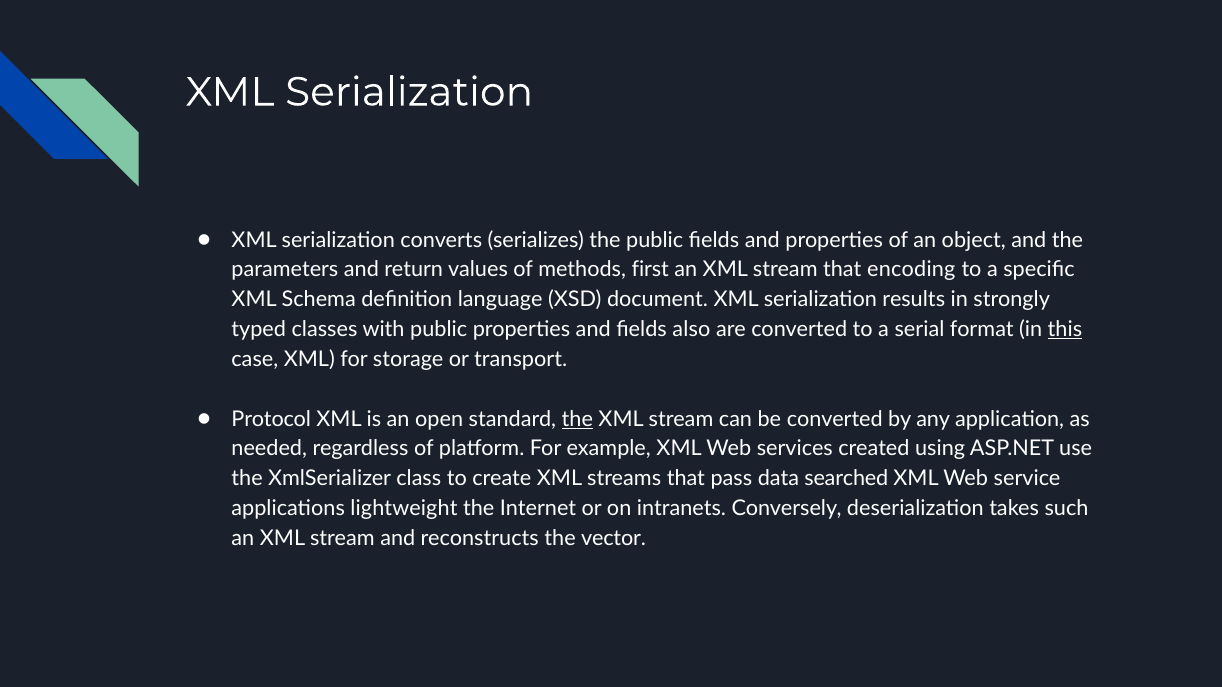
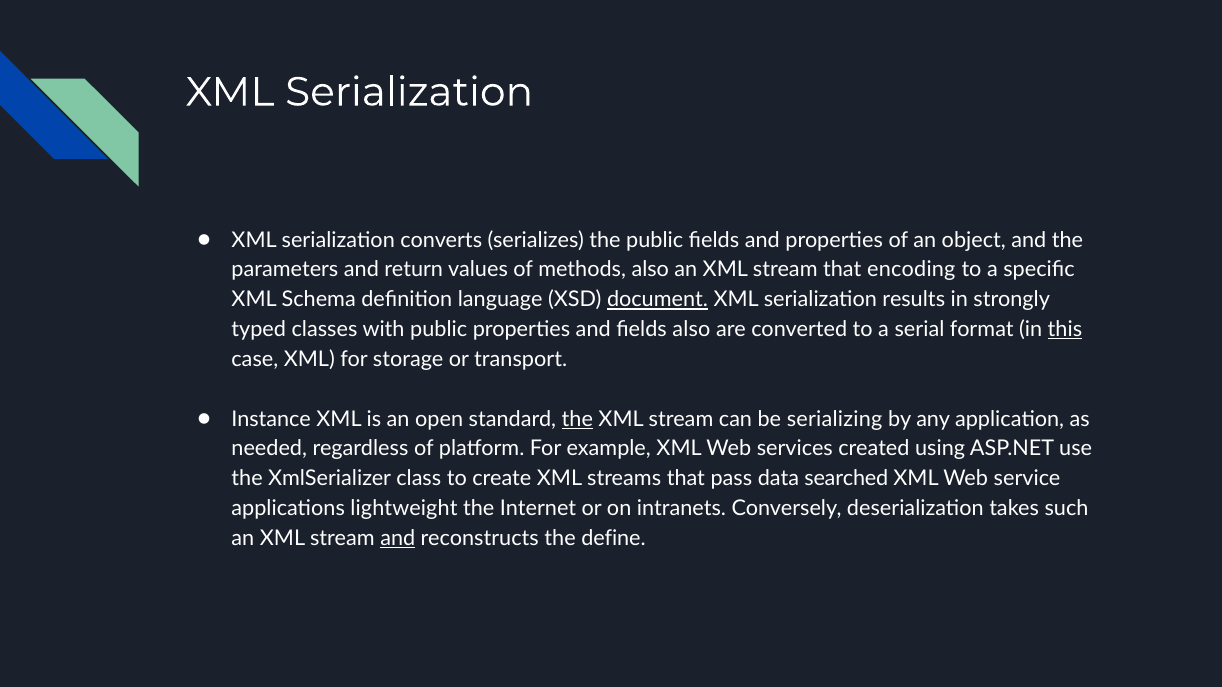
methods first: first -> also
document underline: none -> present
Protocol: Protocol -> Instance
be converted: converted -> serializing
and at (398, 539) underline: none -> present
vector: vector -> define
